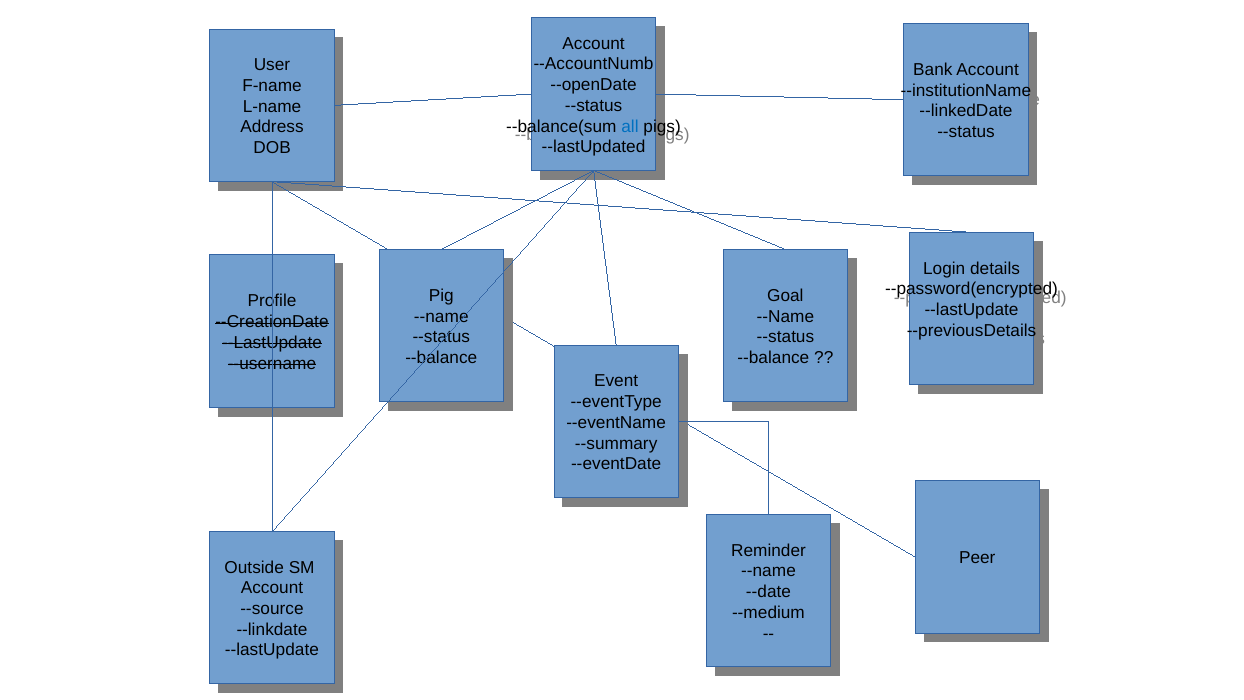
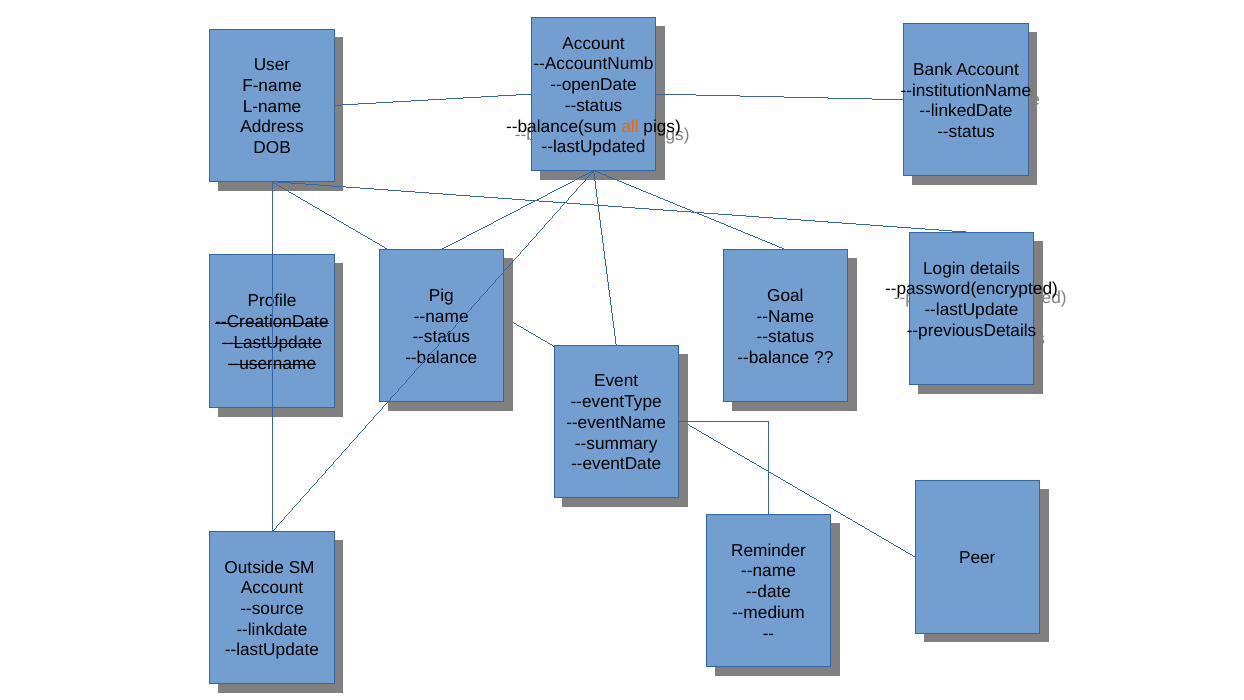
all at (630, 126) colour: blue -> orange
